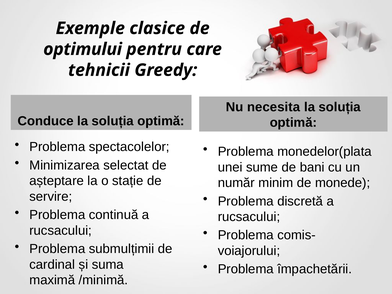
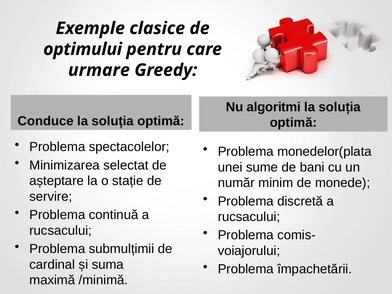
tehnicii: tehnicii -> urmare
necesita: necesita -> algoritmi
